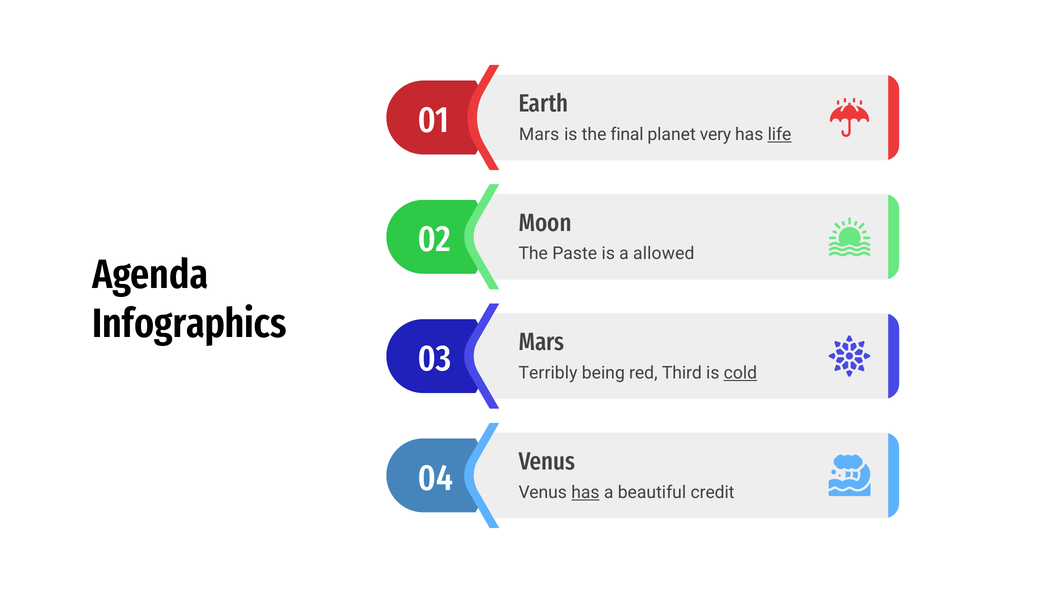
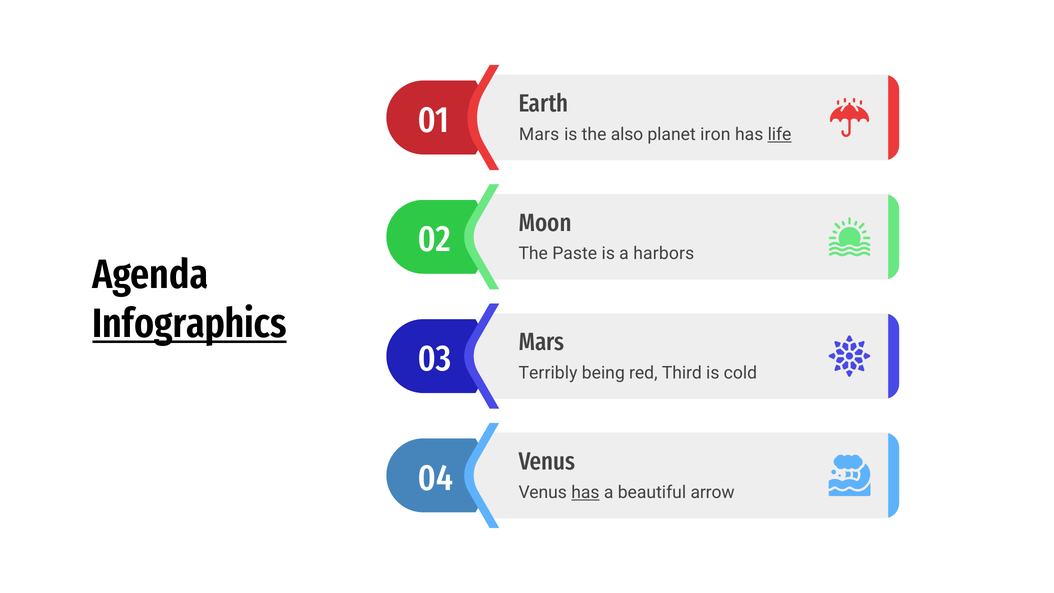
final: final -> also
very: very -> iron
allowed: allowed -> harbors
Infographics underline: none -> present
cold underline: present -> none
credit: credit -> arrow
